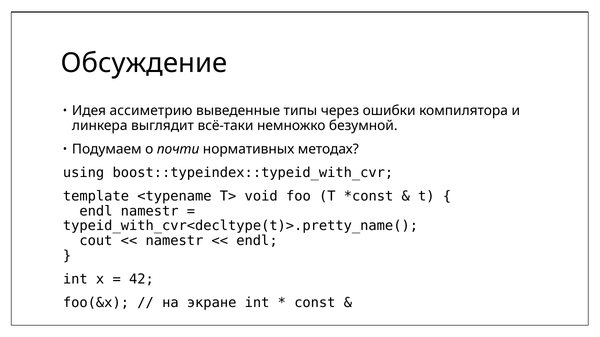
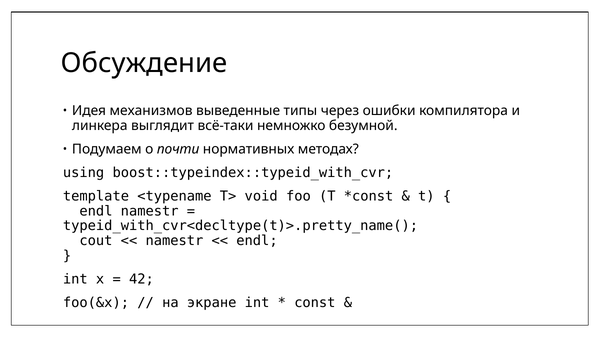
ассиметрию: ассиметрию -> механизмов
